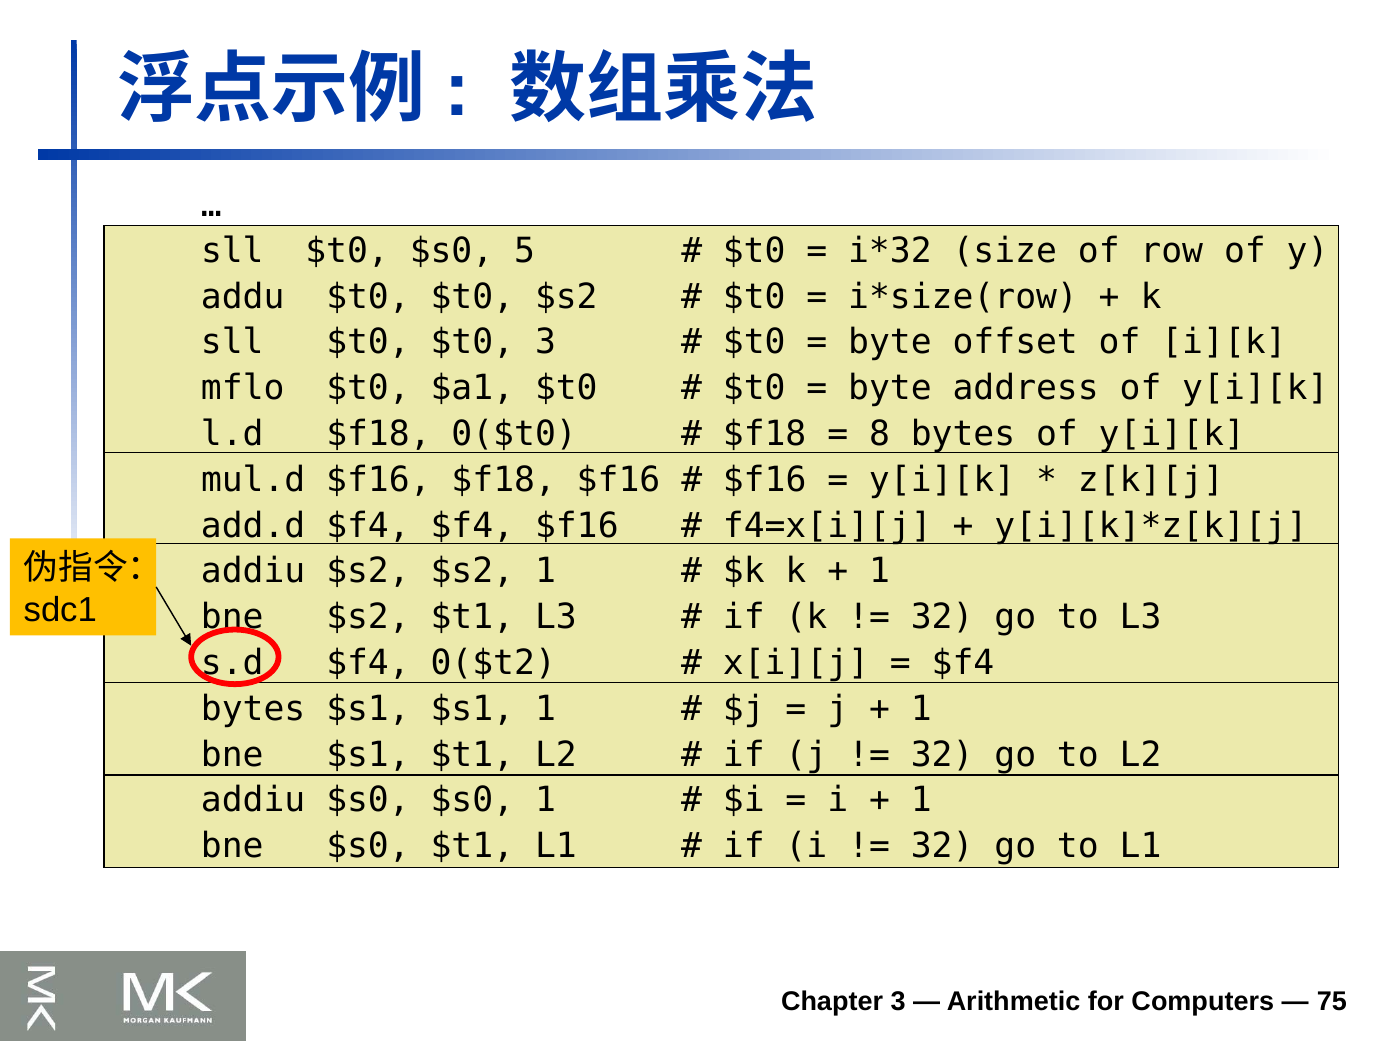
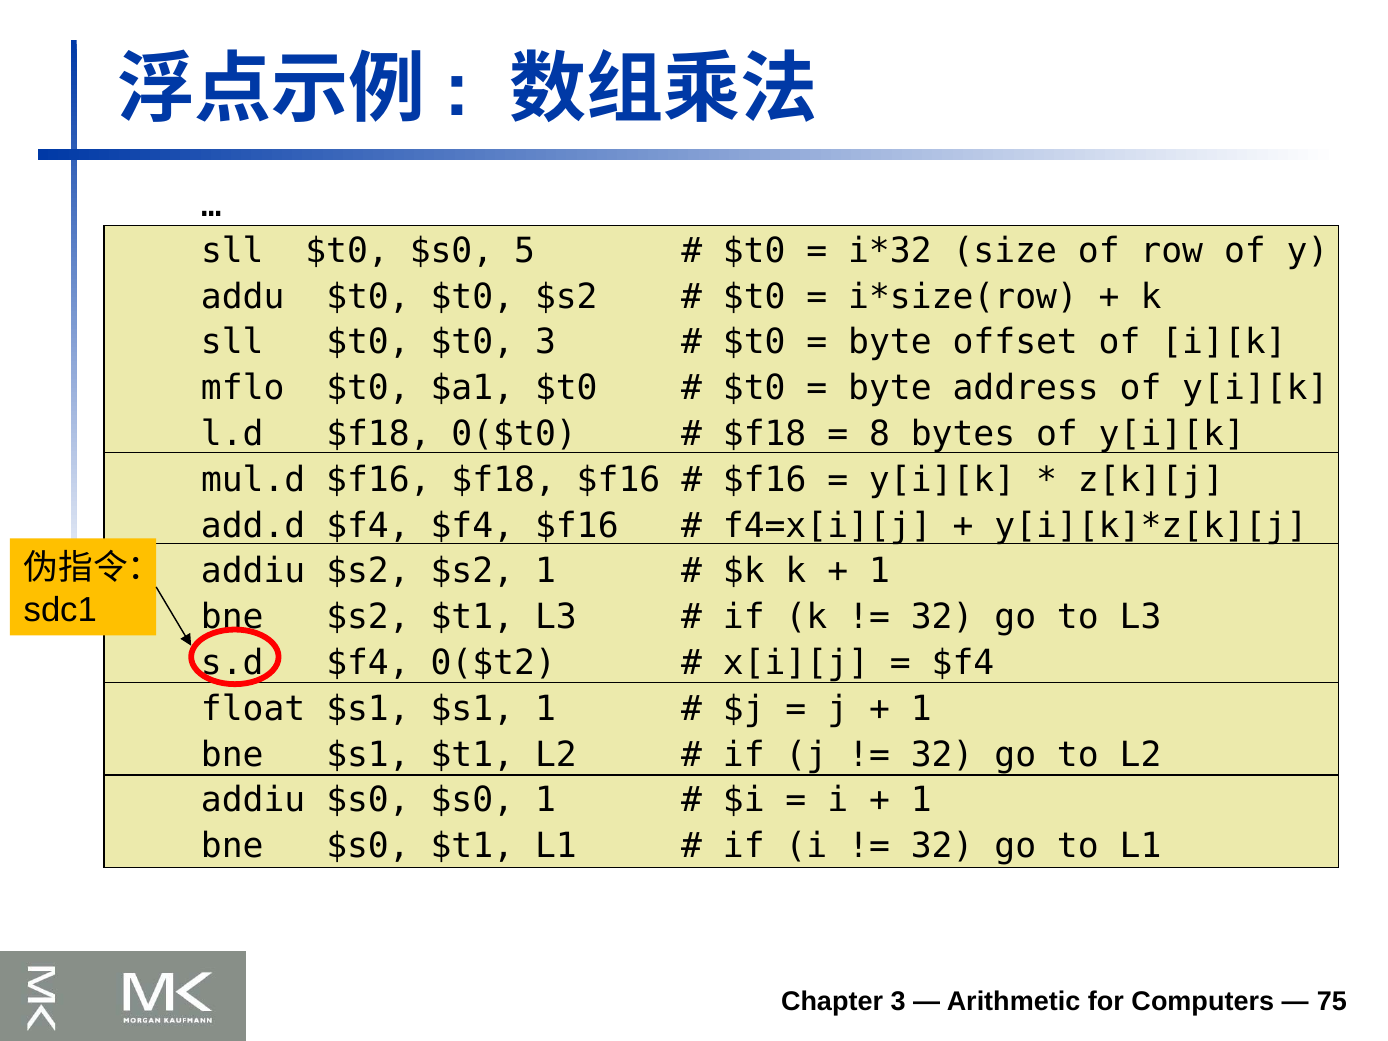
bytes at (253, 709): bytes -> float
